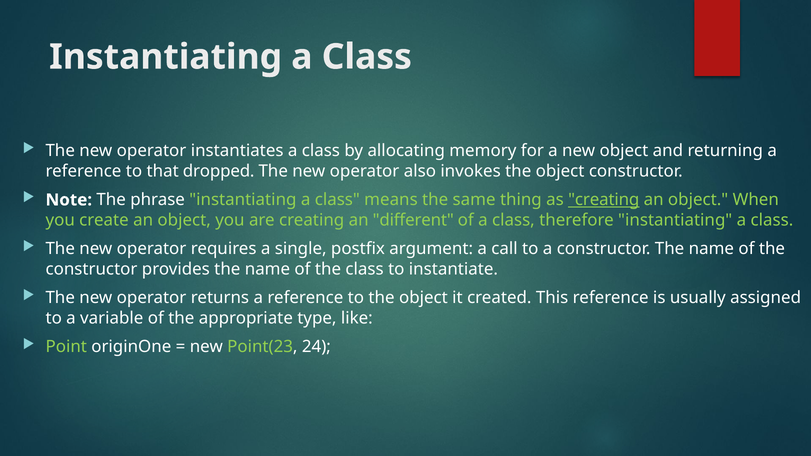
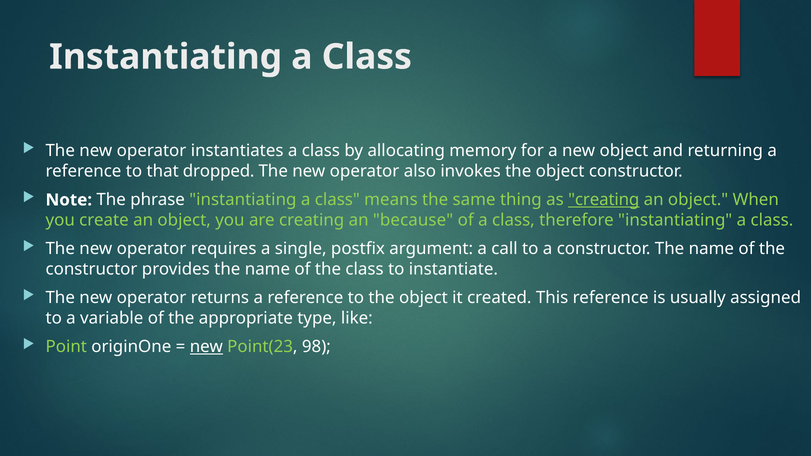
different: different -> because
new at (206, 347) underline: none -> present
24: 24 -> 98
